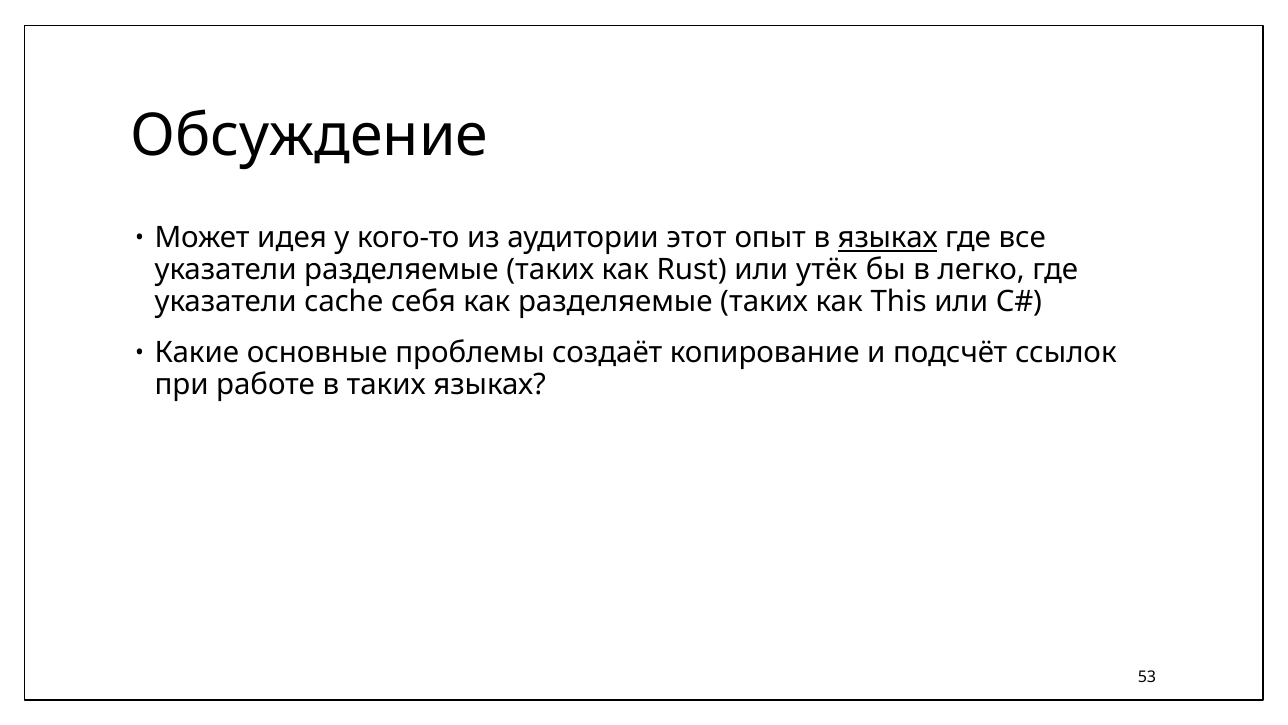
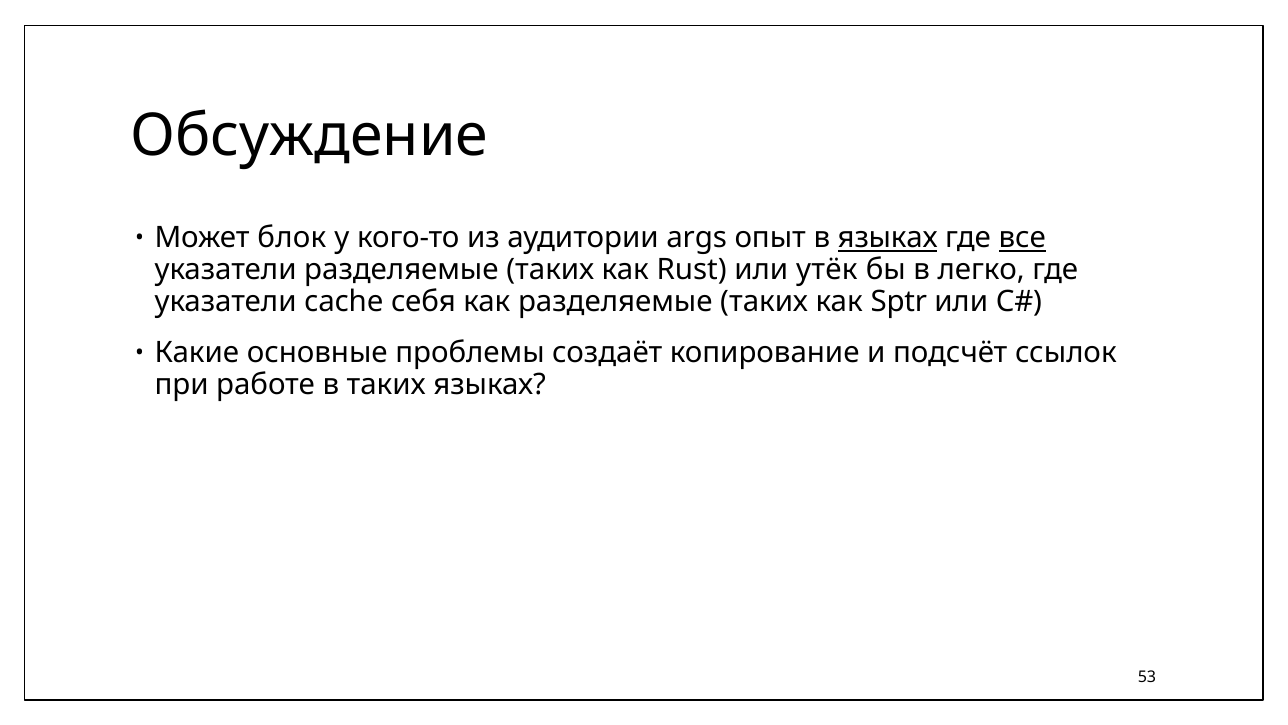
идея: идея -> блок
этот: этот -> args
все underline: none -> present
This: This -> Sptr
